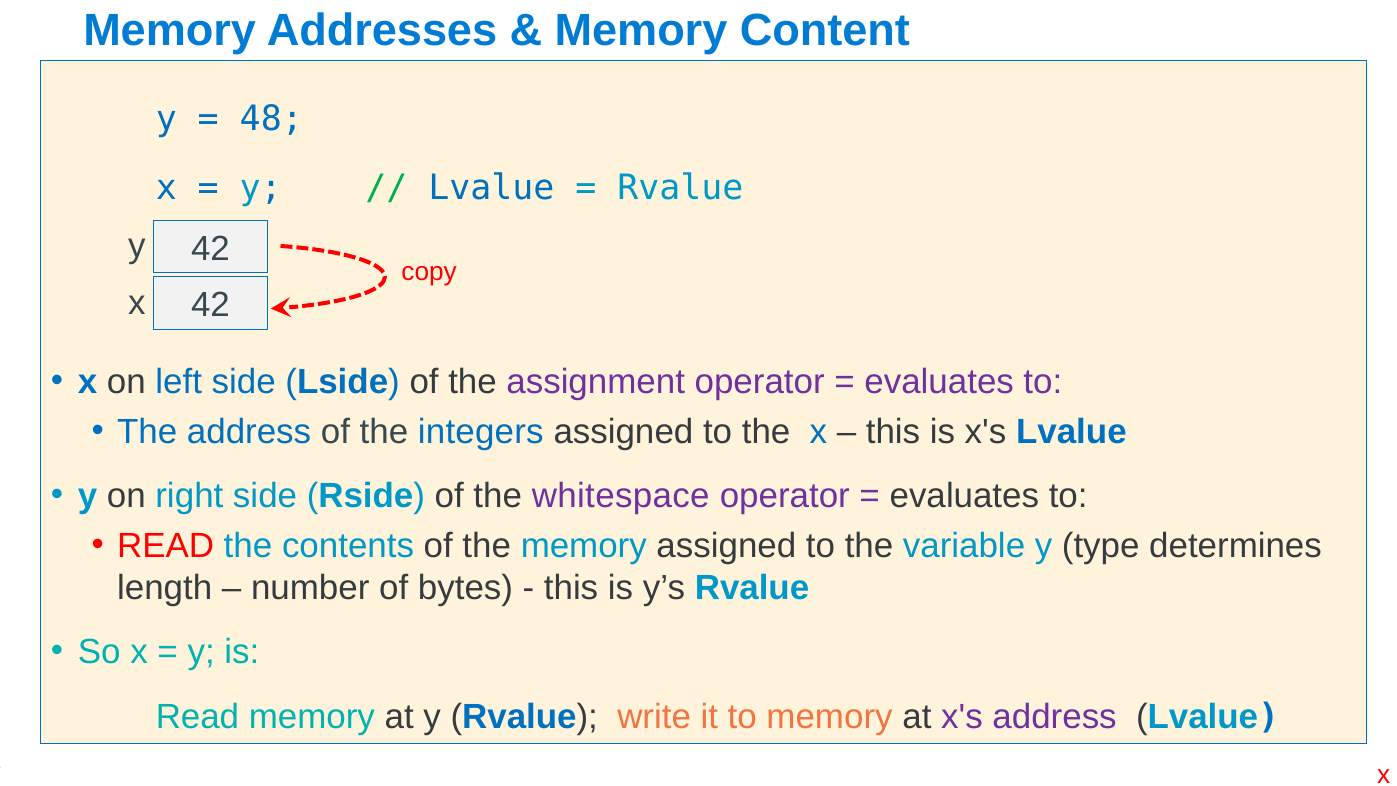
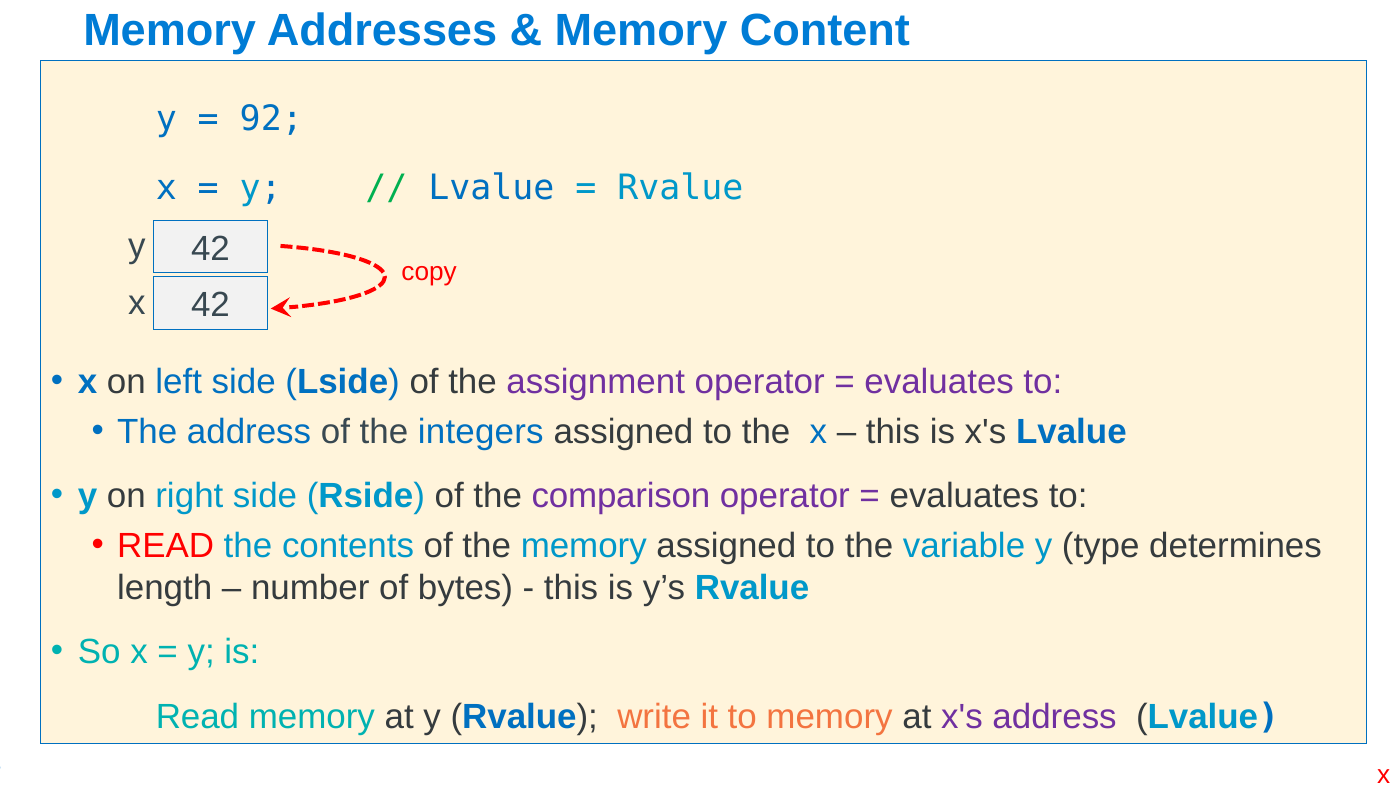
48: 48 -> 92
whitespace: whitespace -> comparison
